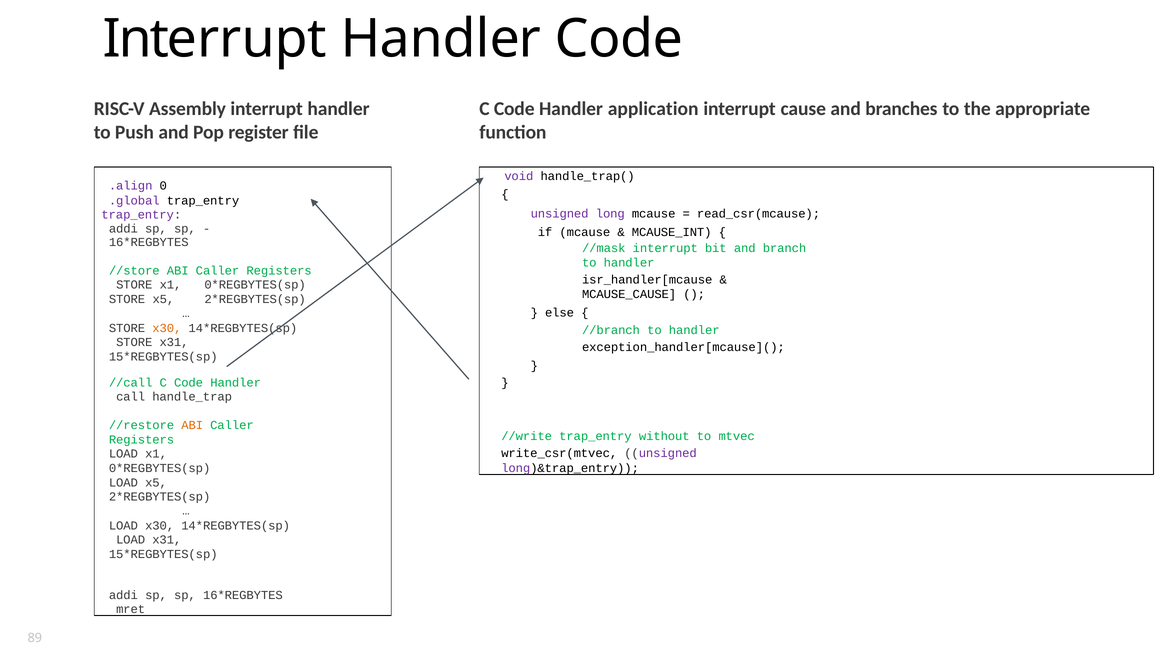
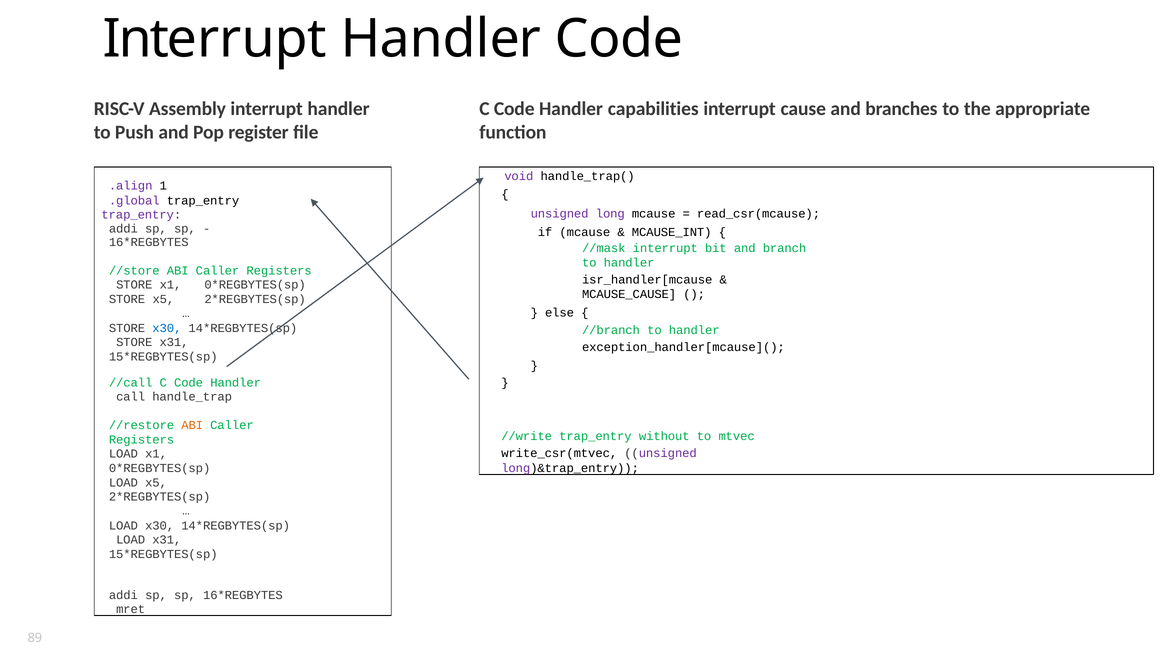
application: application -> capabilities
0: 0 -> 1
x30 at (167, 328) colour: orange -> blue
